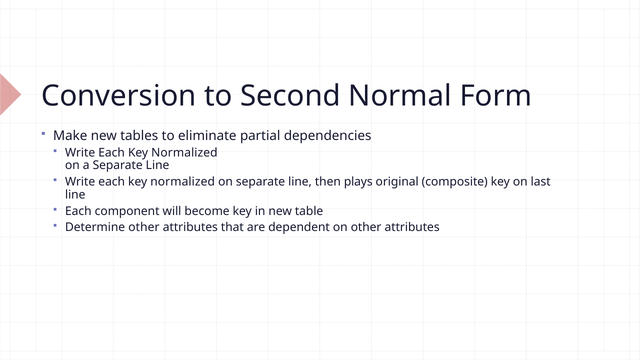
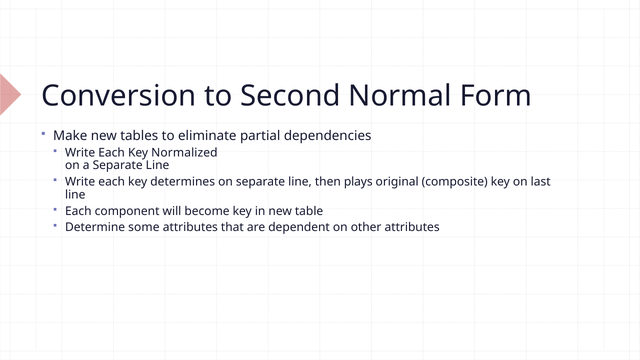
normalized at (183, 182): normalized -> determines
Determine other: other -> some
